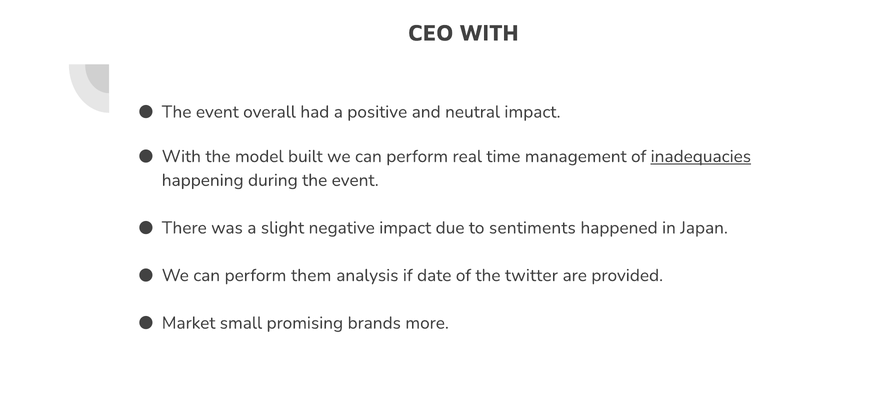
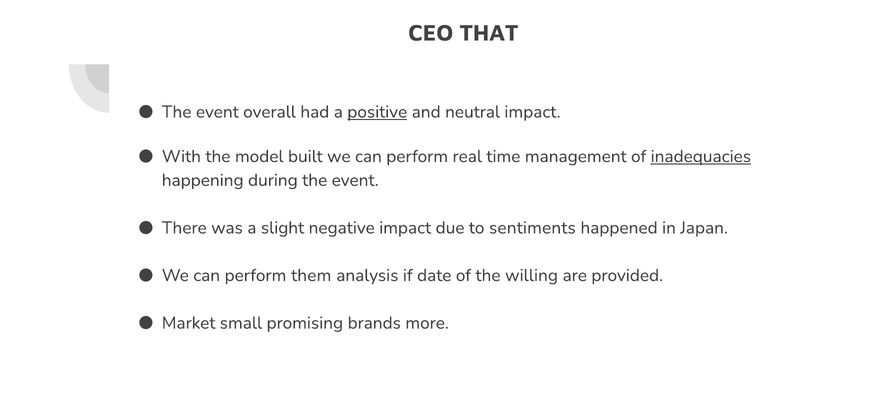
CEO WITH: WITH -> THAT
positive underline: none -> present
twitter: twitter -> willing
